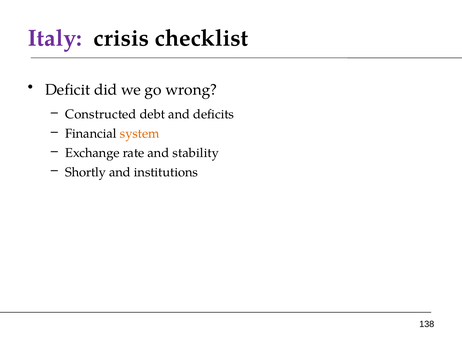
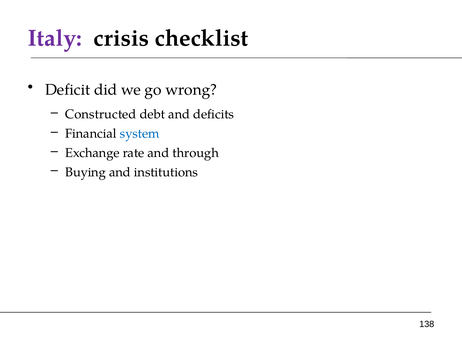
system colour: orange -> blue
stability: stability -> through
Shortly: Shortly -> Buying
